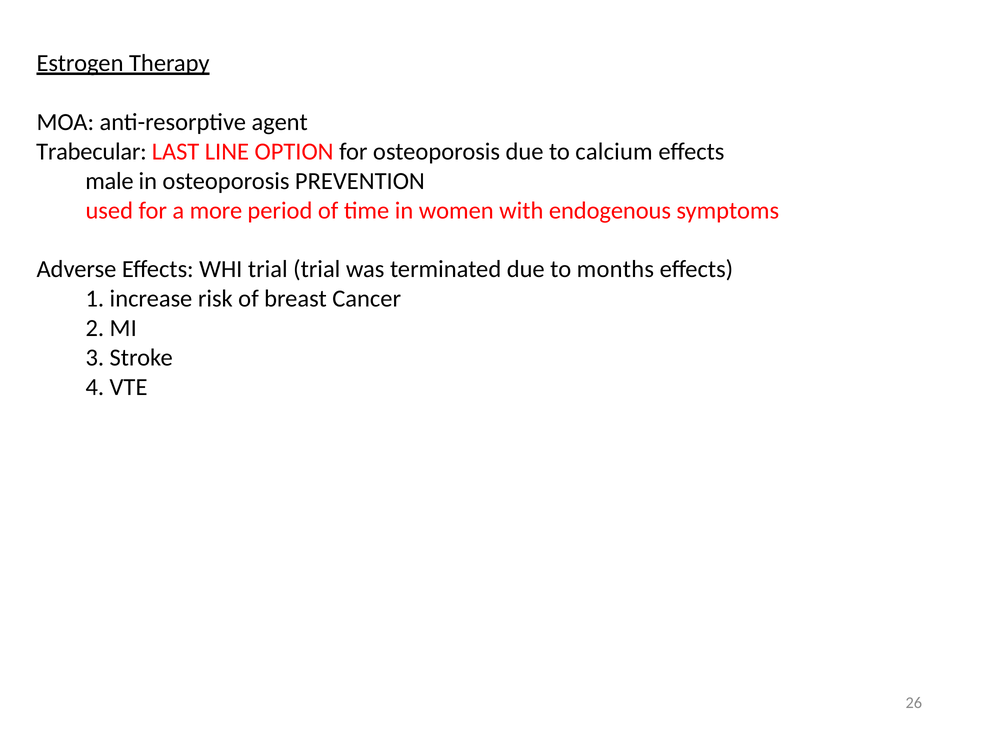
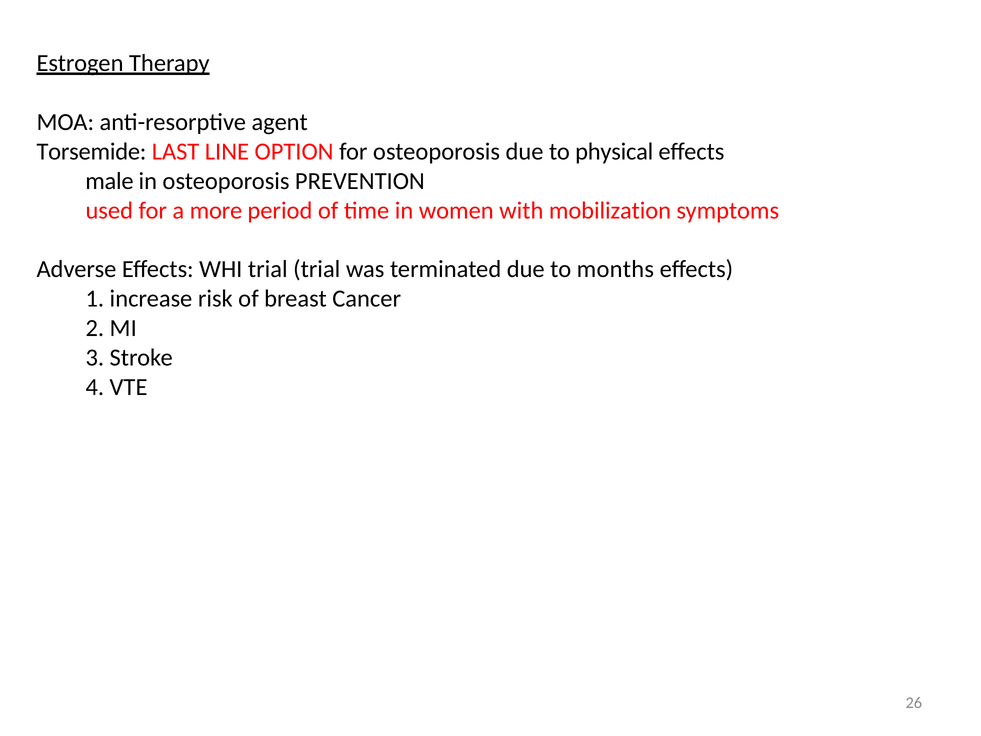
Trabecular: Trabecular -> Torsemide
calcium: calcium -> physical
endogenous: endogenous -> mobilization
